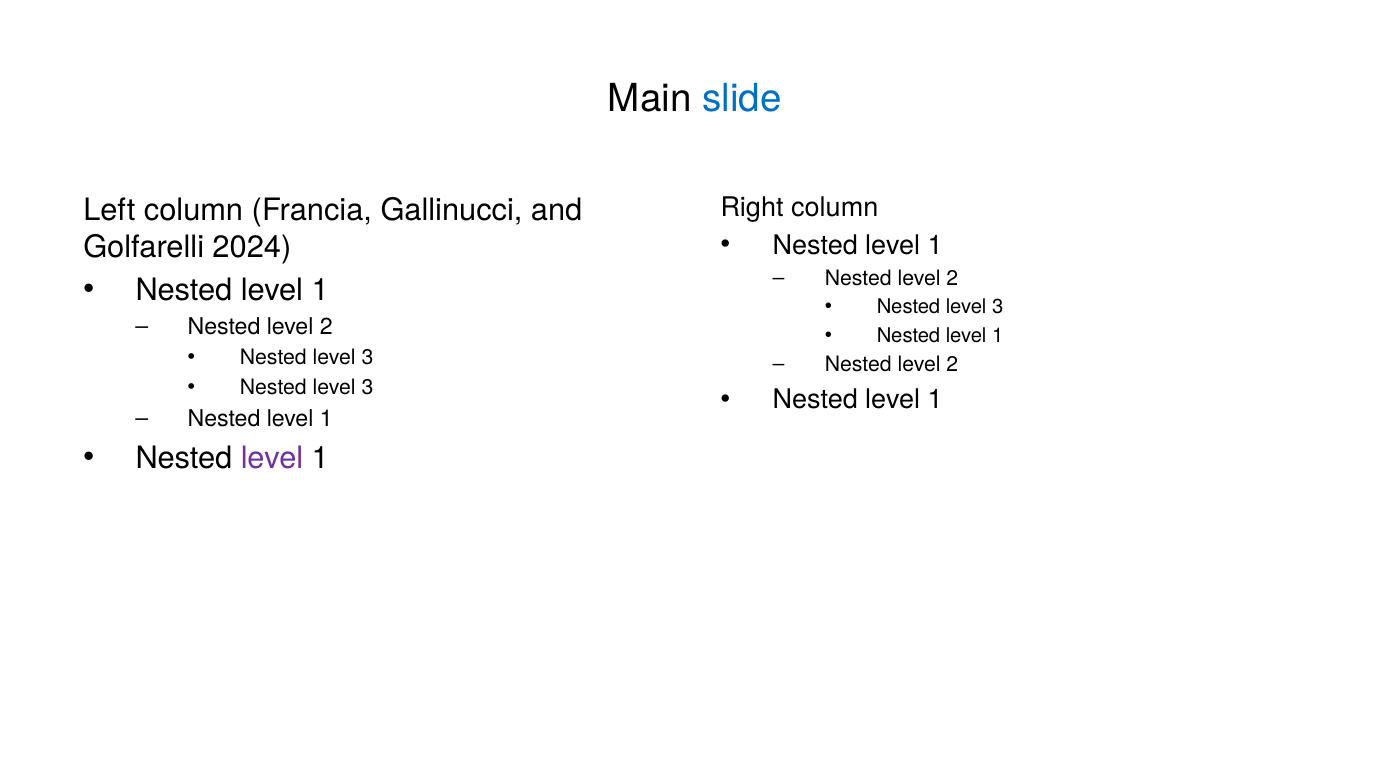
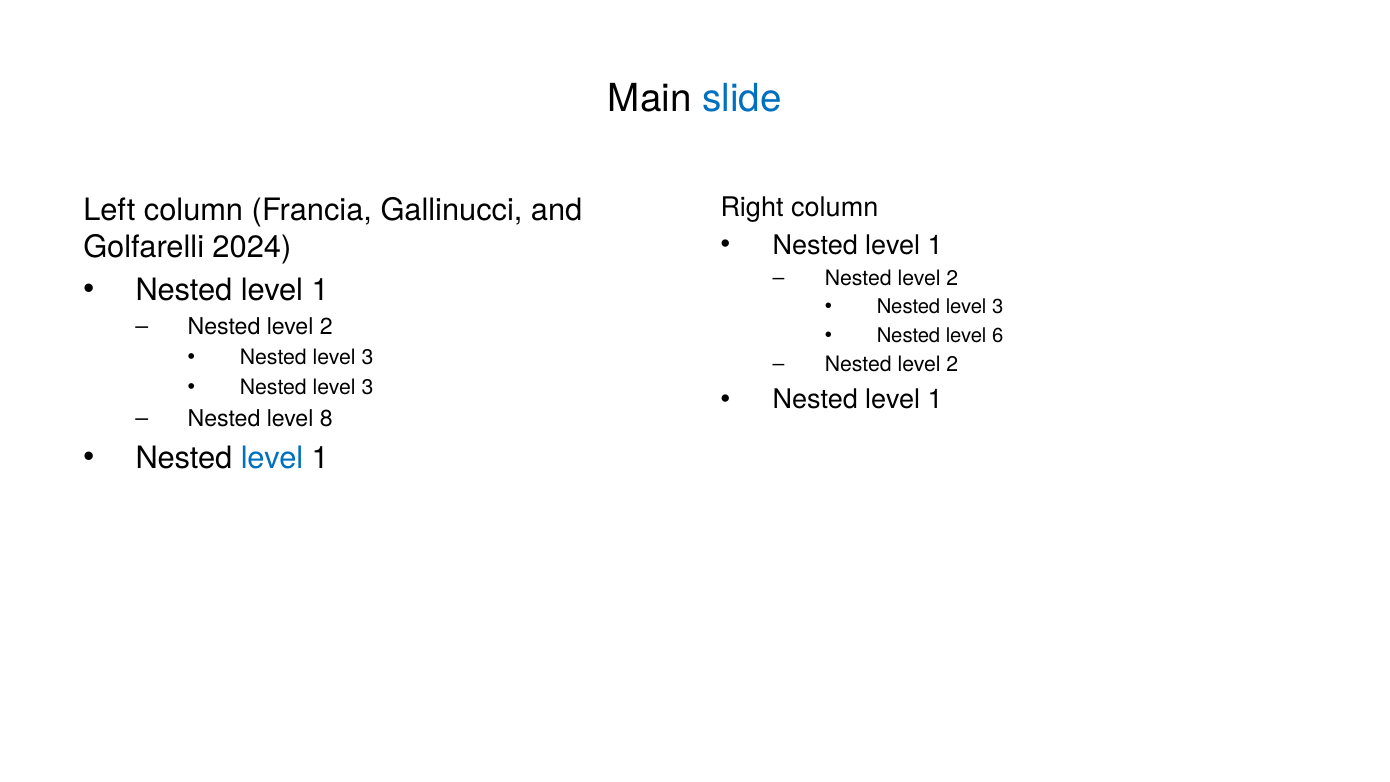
1 at (998, 335): 1 -> 6
1 at (326, 419): 1 -> 8
level at (272, 458) colour: purple -> blue
